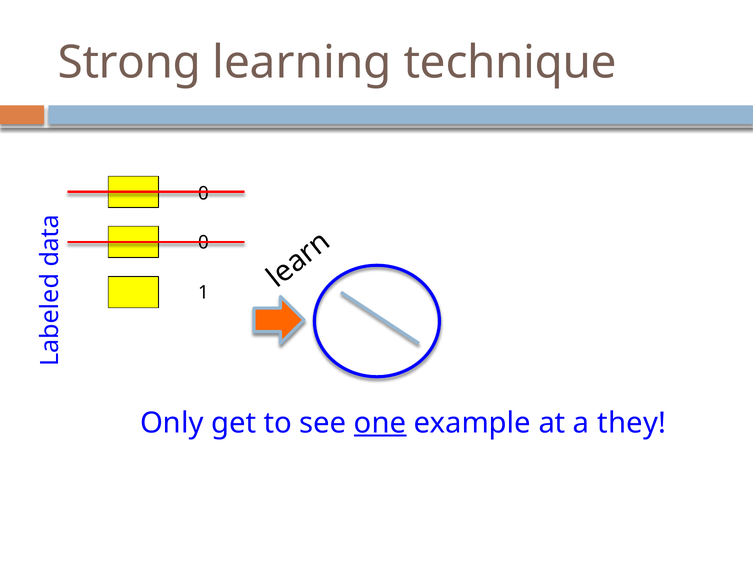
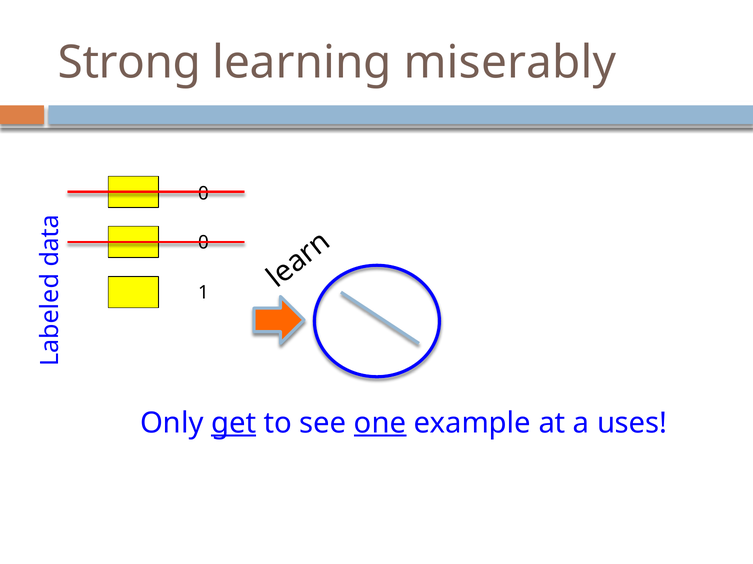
technique: technique -> miserably
get underline: none -> present
they: they -> uses
